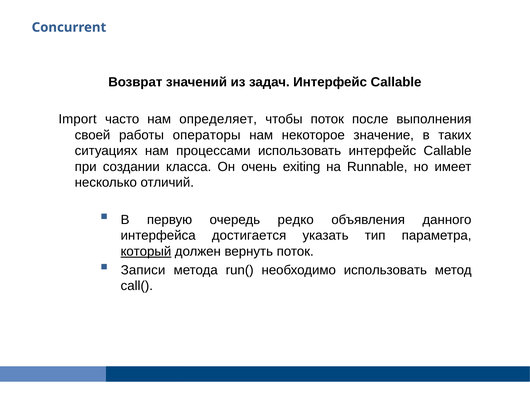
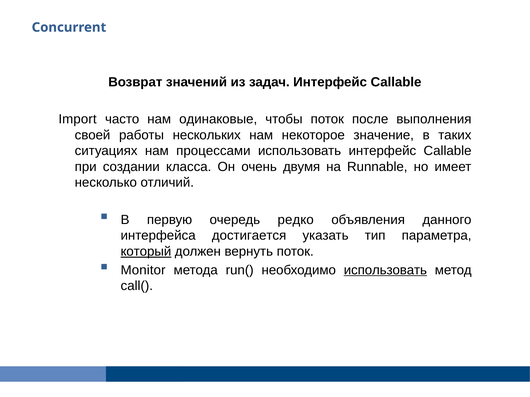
определяет: определяет -> одинаковые
операторы: операторы -> нескольких
exiting: exiting -> двумя
Записи: Записи -> Monitor
использовать at (385, 270) underline: none -> present
